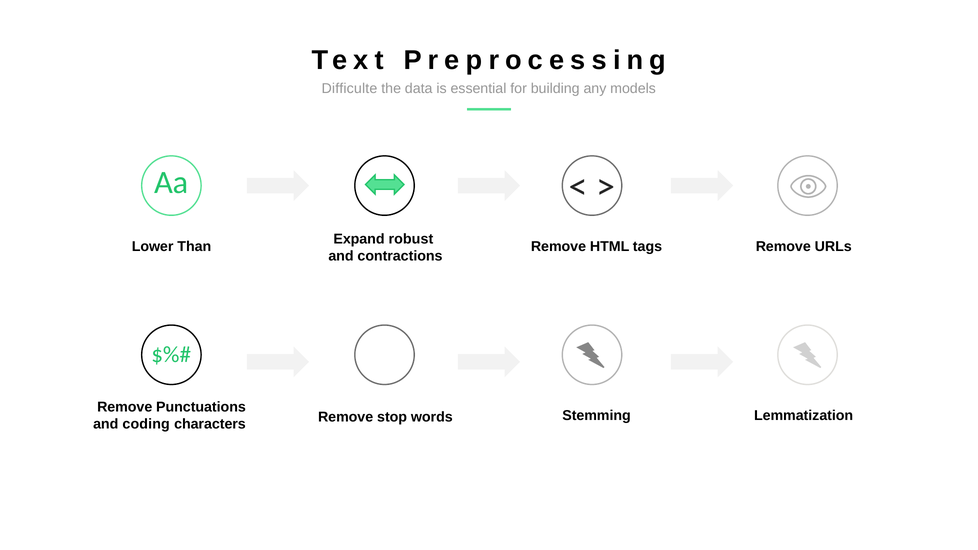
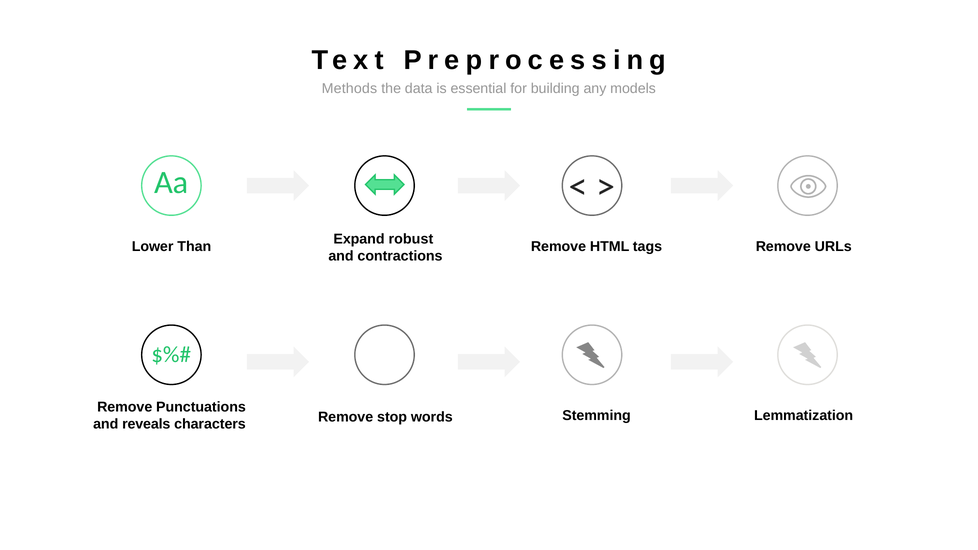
Difficulte: Difficulte -> Methods
coding: coding -> reveals
